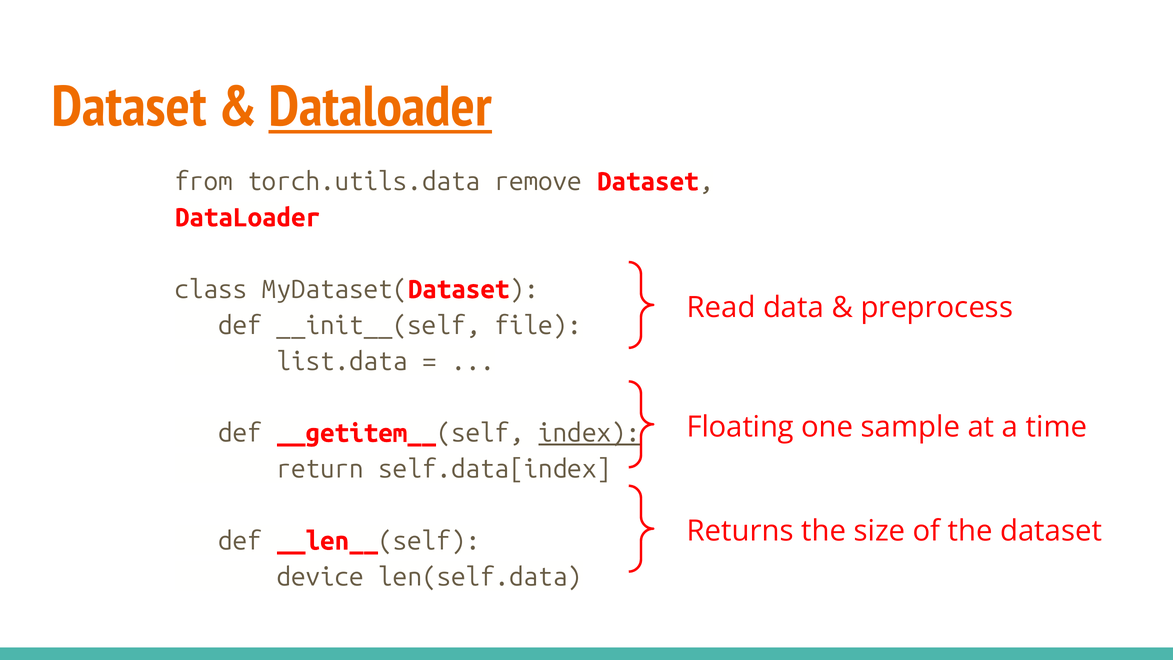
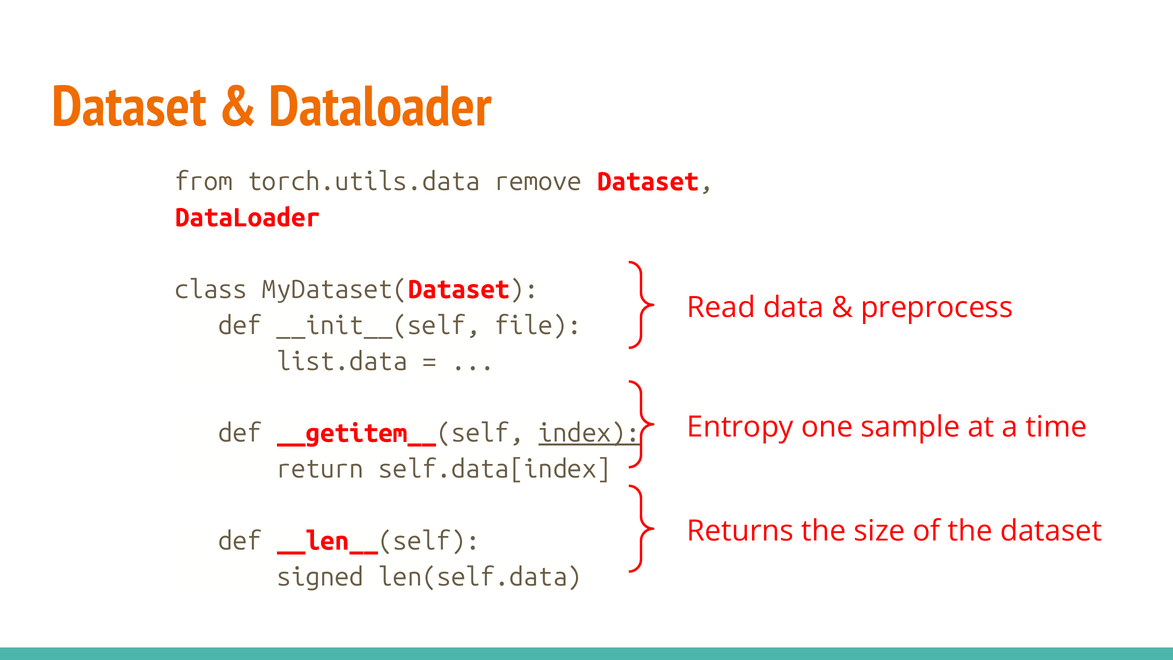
Dataloader at (380, 107) underline: present -> none
Floating: Floating -> Entropy
device: device -> signed
